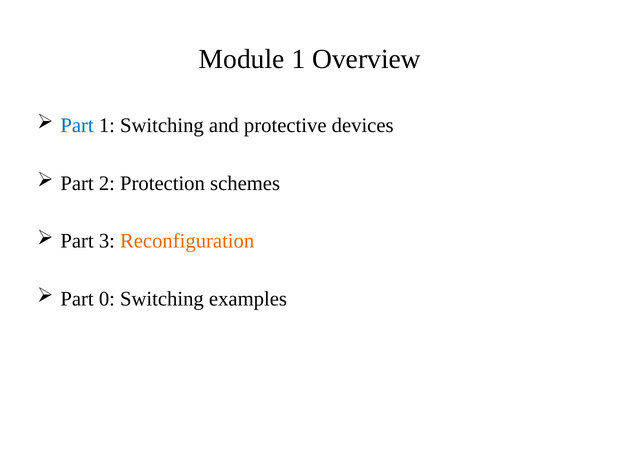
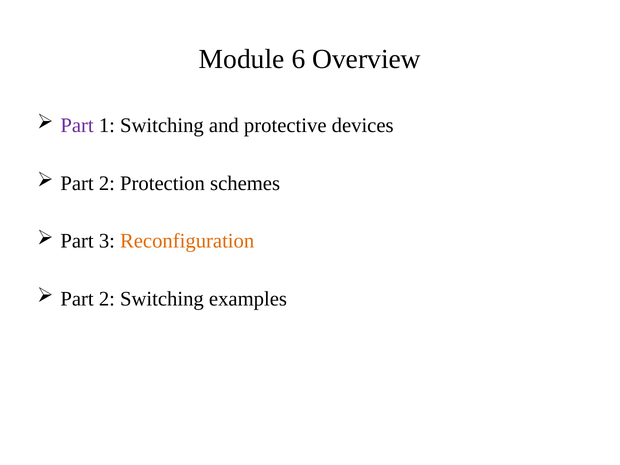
Module 1: 1 -> 6
Part at (77, 125) colour: blue -> purple
0 at (107, 299): 0 -> 2
